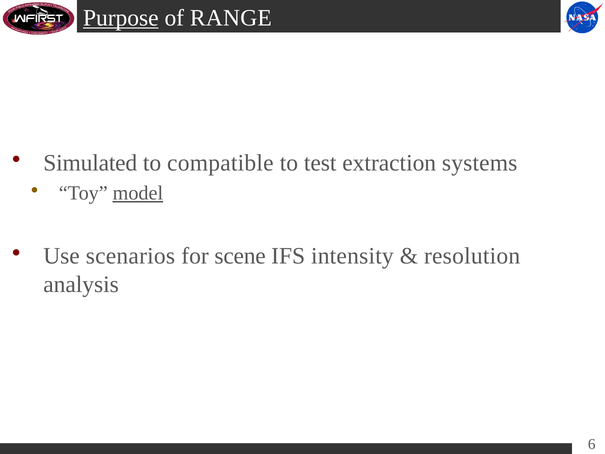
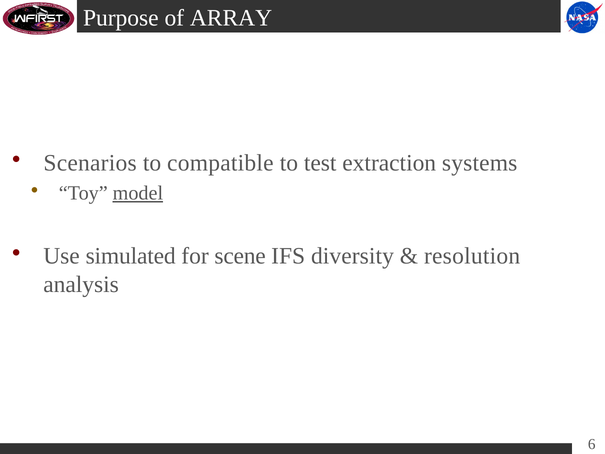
Purpose underline: present -> none
RANGE: RANGE -> ARRAY
Simulated: Simulated -> Scenarios
scenarios: scenarios -> simulated
intensity: intensity -> diversity
